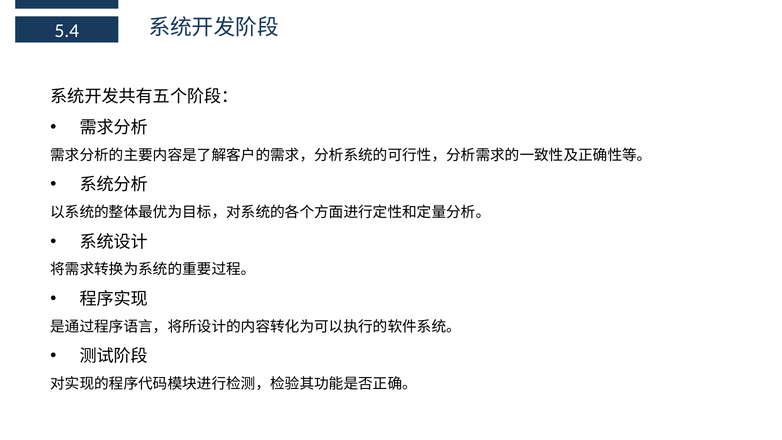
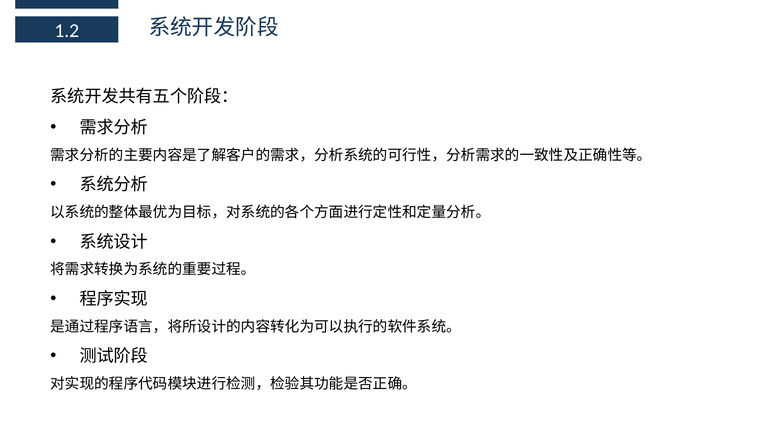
5.4: 5.4 -> 1.2
